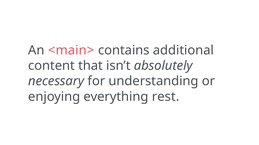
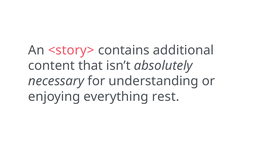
<main>: <main> -> <story>
